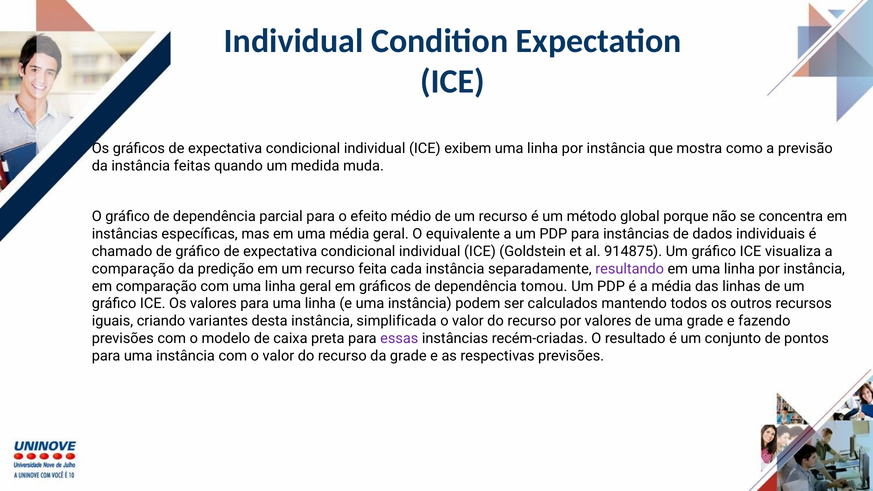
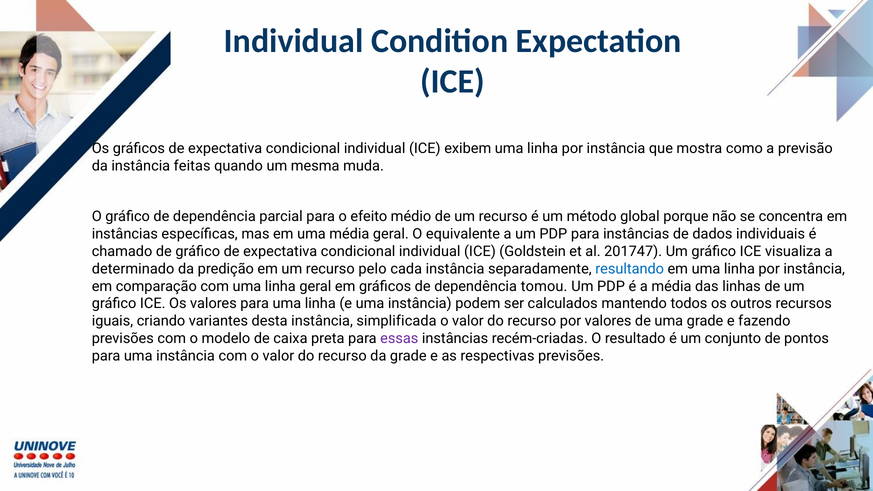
medida: medida -> mesma
914875: 914875 -> 201747
comparação at (133, 269): comparação -> determinado
feita: feita -> pelo
resultando colour: purple -> blue
